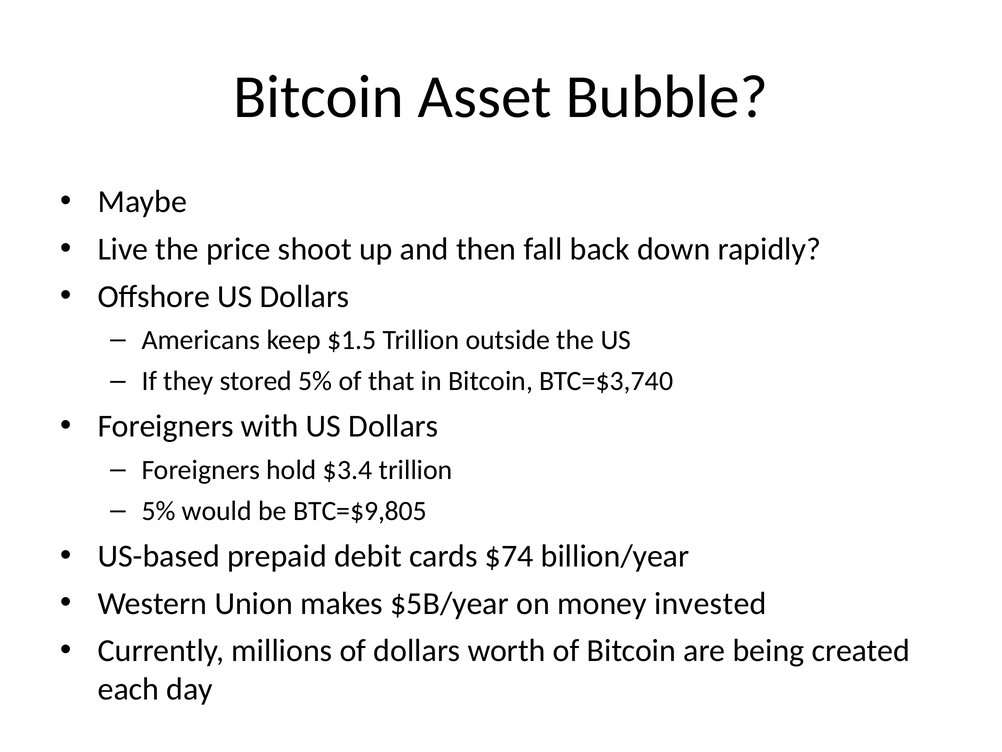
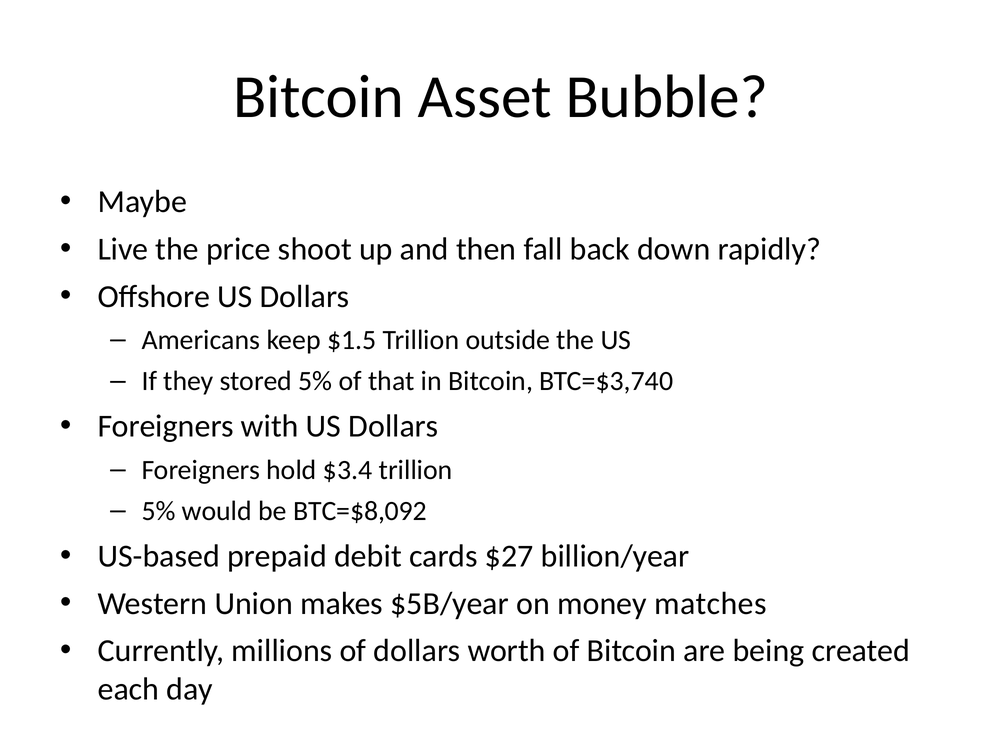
BTC=$9,805: BTC=$9,805 -> BTC=$8,092
$74: $74 -> $27
invested: invested -> matches
